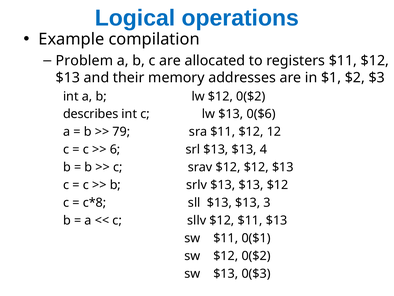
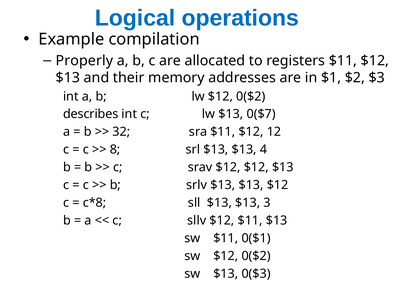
Problem: Problem -> Properly
0($6: 0($6 -> 0($7
79: 79 -> 32
6: 6 -> 8
